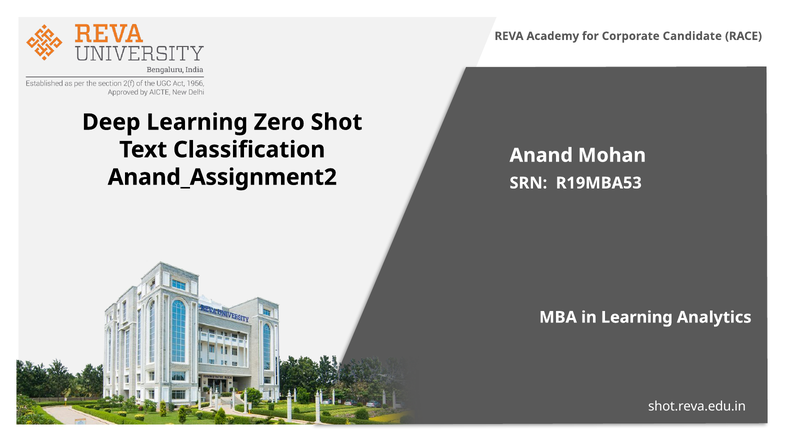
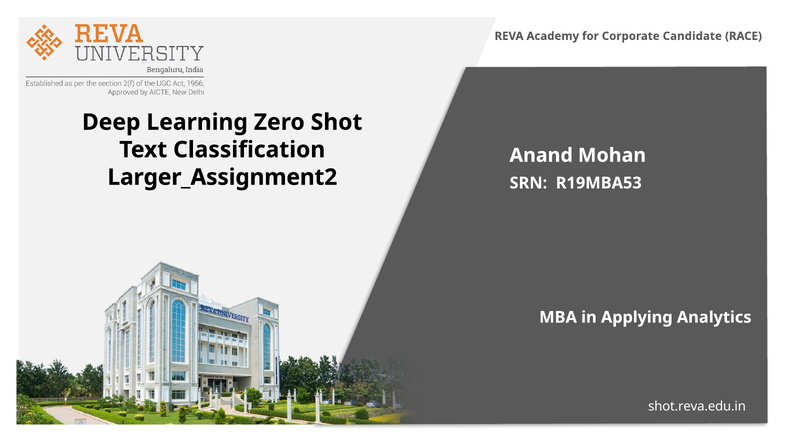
Anand_Assignment2: Anand_Assignment2 -> Larger_Assignment2
in Learning: Learning -> Applying
